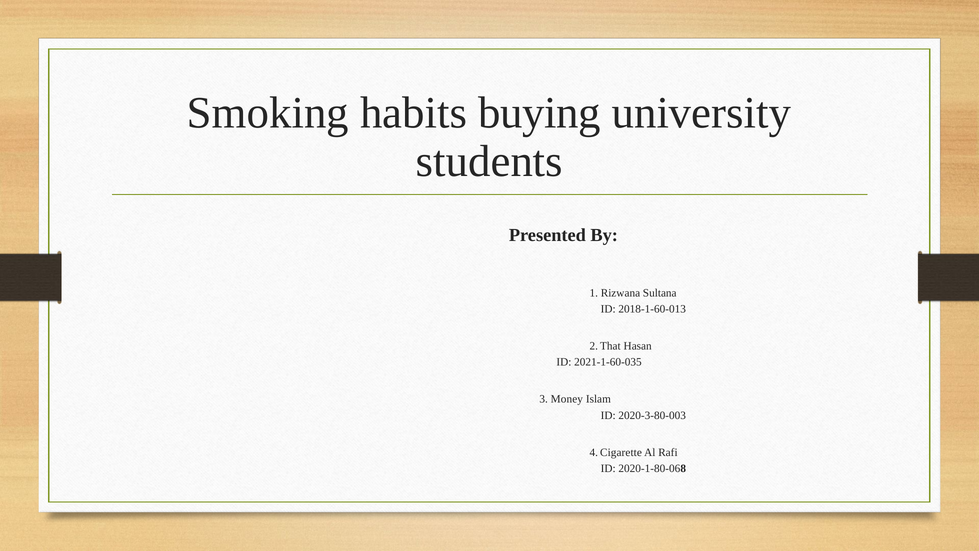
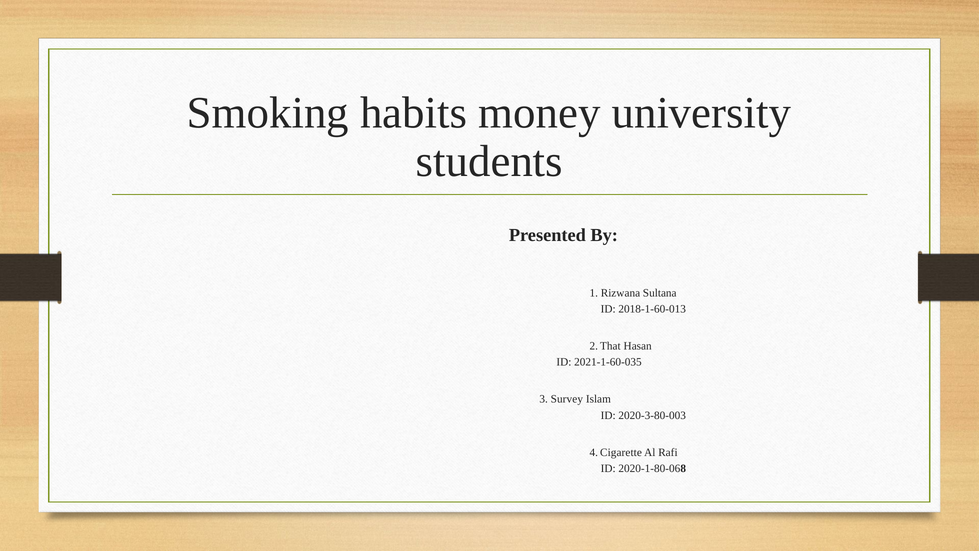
buying: buying -> money
Money: Money -> Survey
